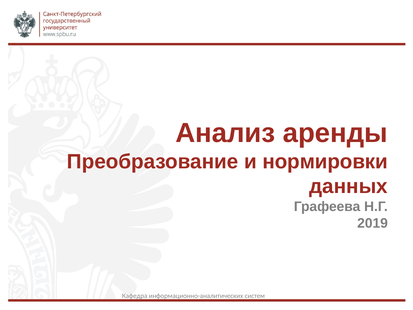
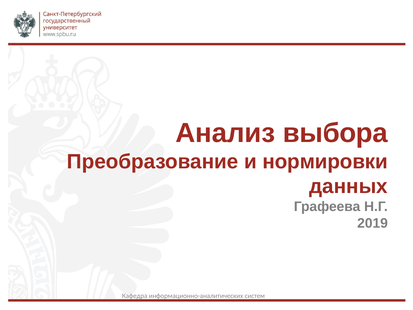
аренды: аренды -> выбора
